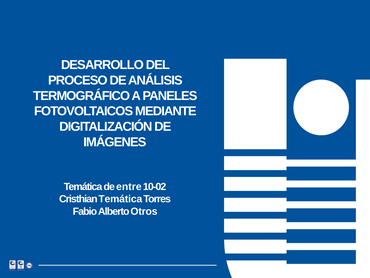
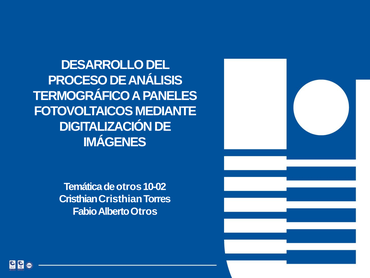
de entre: entre -> otros
Cristhian Temática: Temática -> Cristhian
